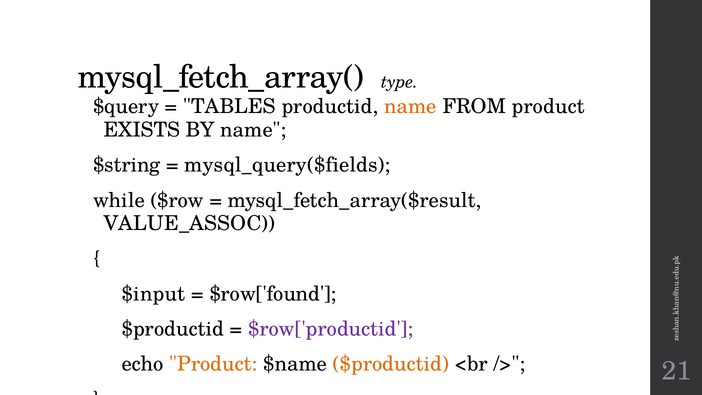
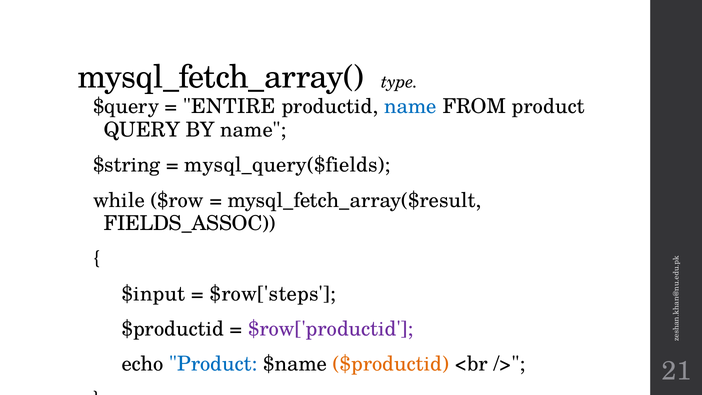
TABLES: TABLES -> ENTIRE
name at (410, 107) colour: orange -> blue
EXISTS: EXISTS -> QUERY
VALUE_ASSOC: VALUE_ASSOC -> FIELDS_ASSOC
$row['found: $row['found -> $row['steps
Product at (213, 364) colour: orange -> blue
